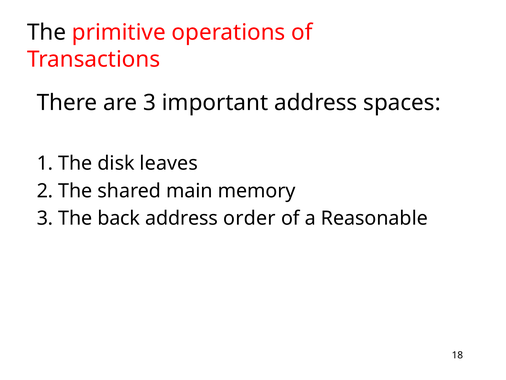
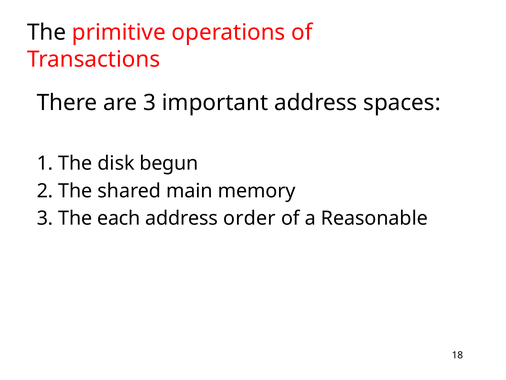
leaves: leaves -> begun
back: back -> each
